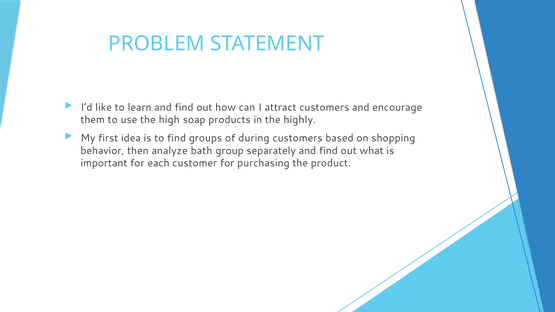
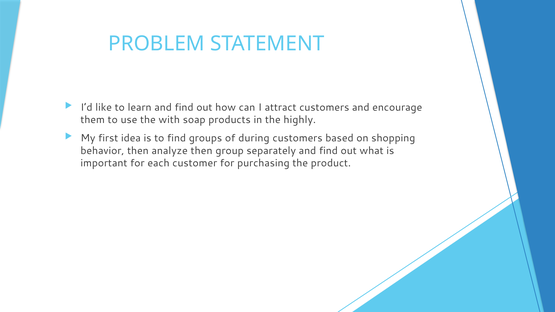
high: high -> with
analyze bath: bath -> then
